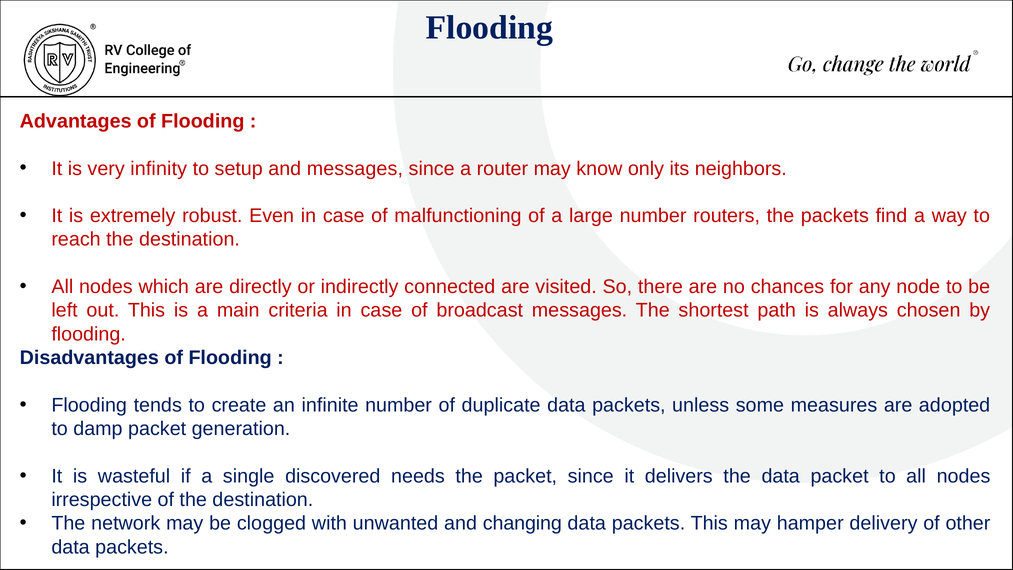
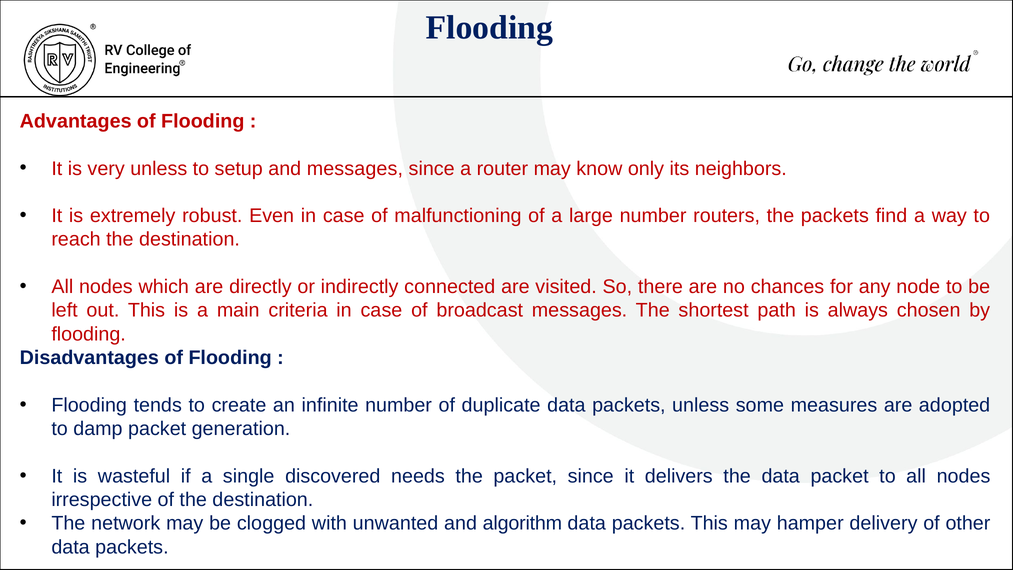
very infinity: infinity -> unless
changing: changing -> algorithm
